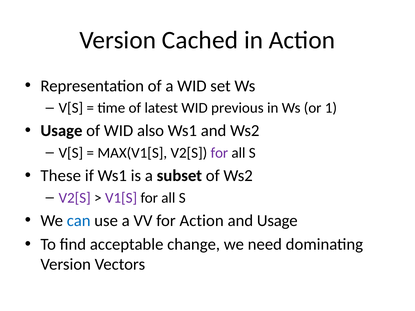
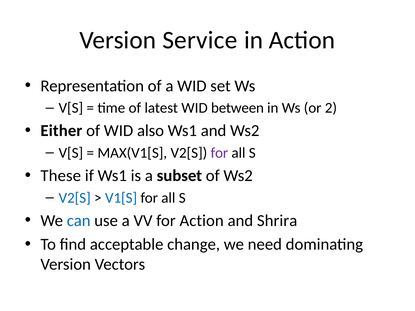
Cached: Cached -> Service
previous: previous -> between
1: 1 -> 2
Usage at (61, 131): Usage -> Either
V2[S at (75, 198) colour: purple -> blue
V1[S colour: purple -> blue
and Usage: Usage -> Shrira
